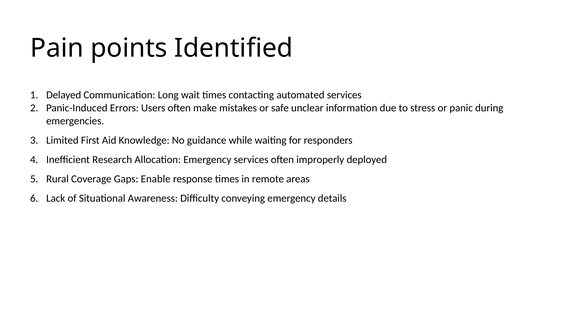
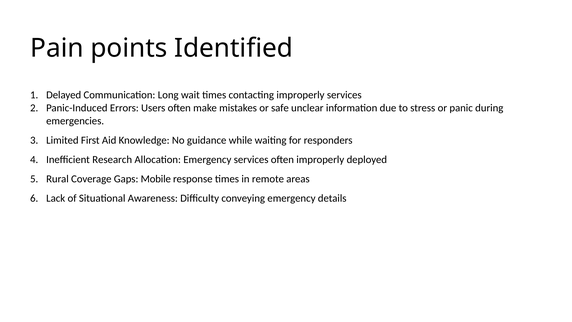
contacting automated: automated -> improperly
Enable: Enable -> Mobile
